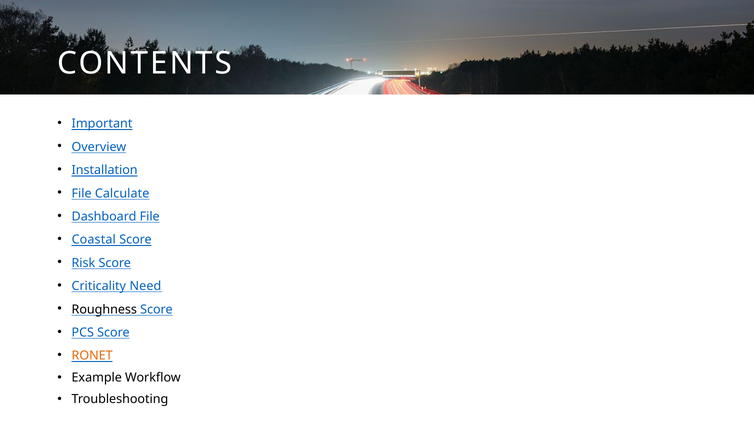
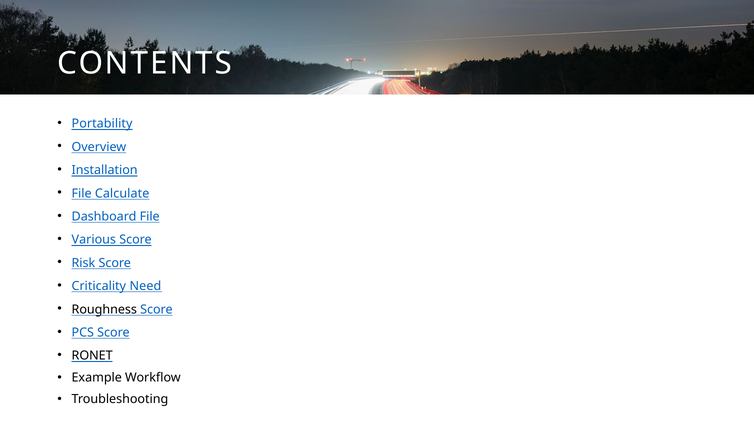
Important: Important -> Portability
Coastal: Coastal -> Various
RONET colour: orange -> black
